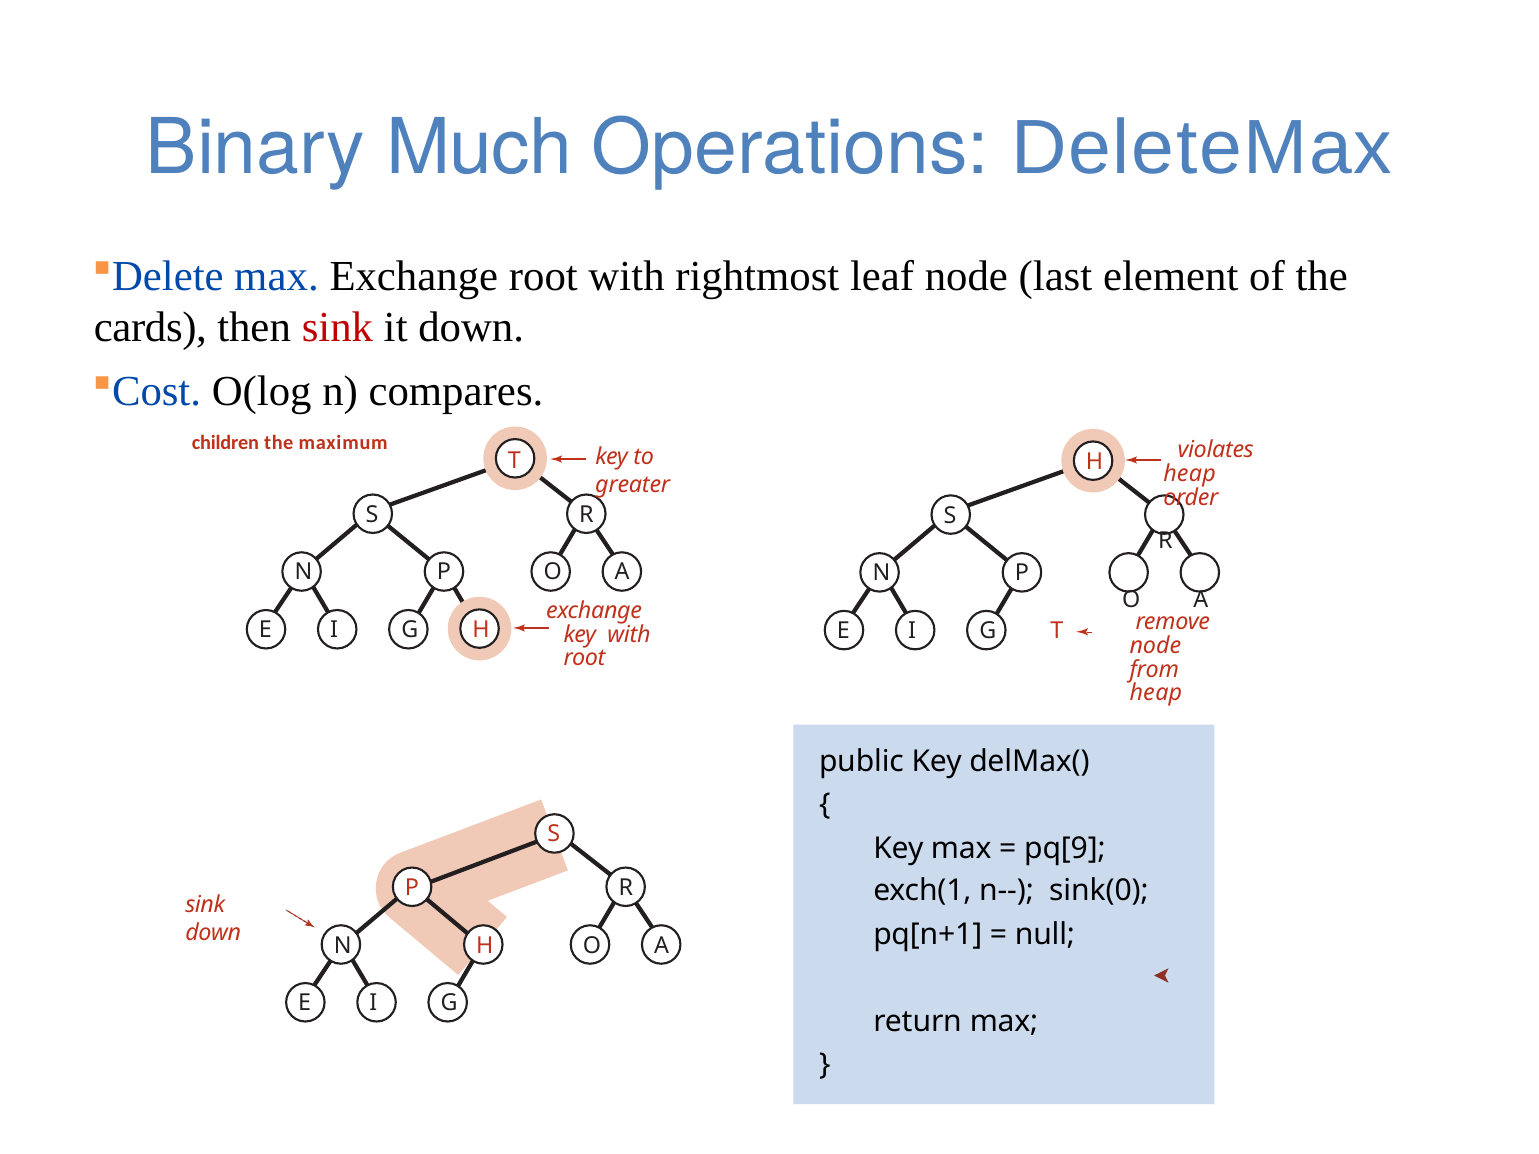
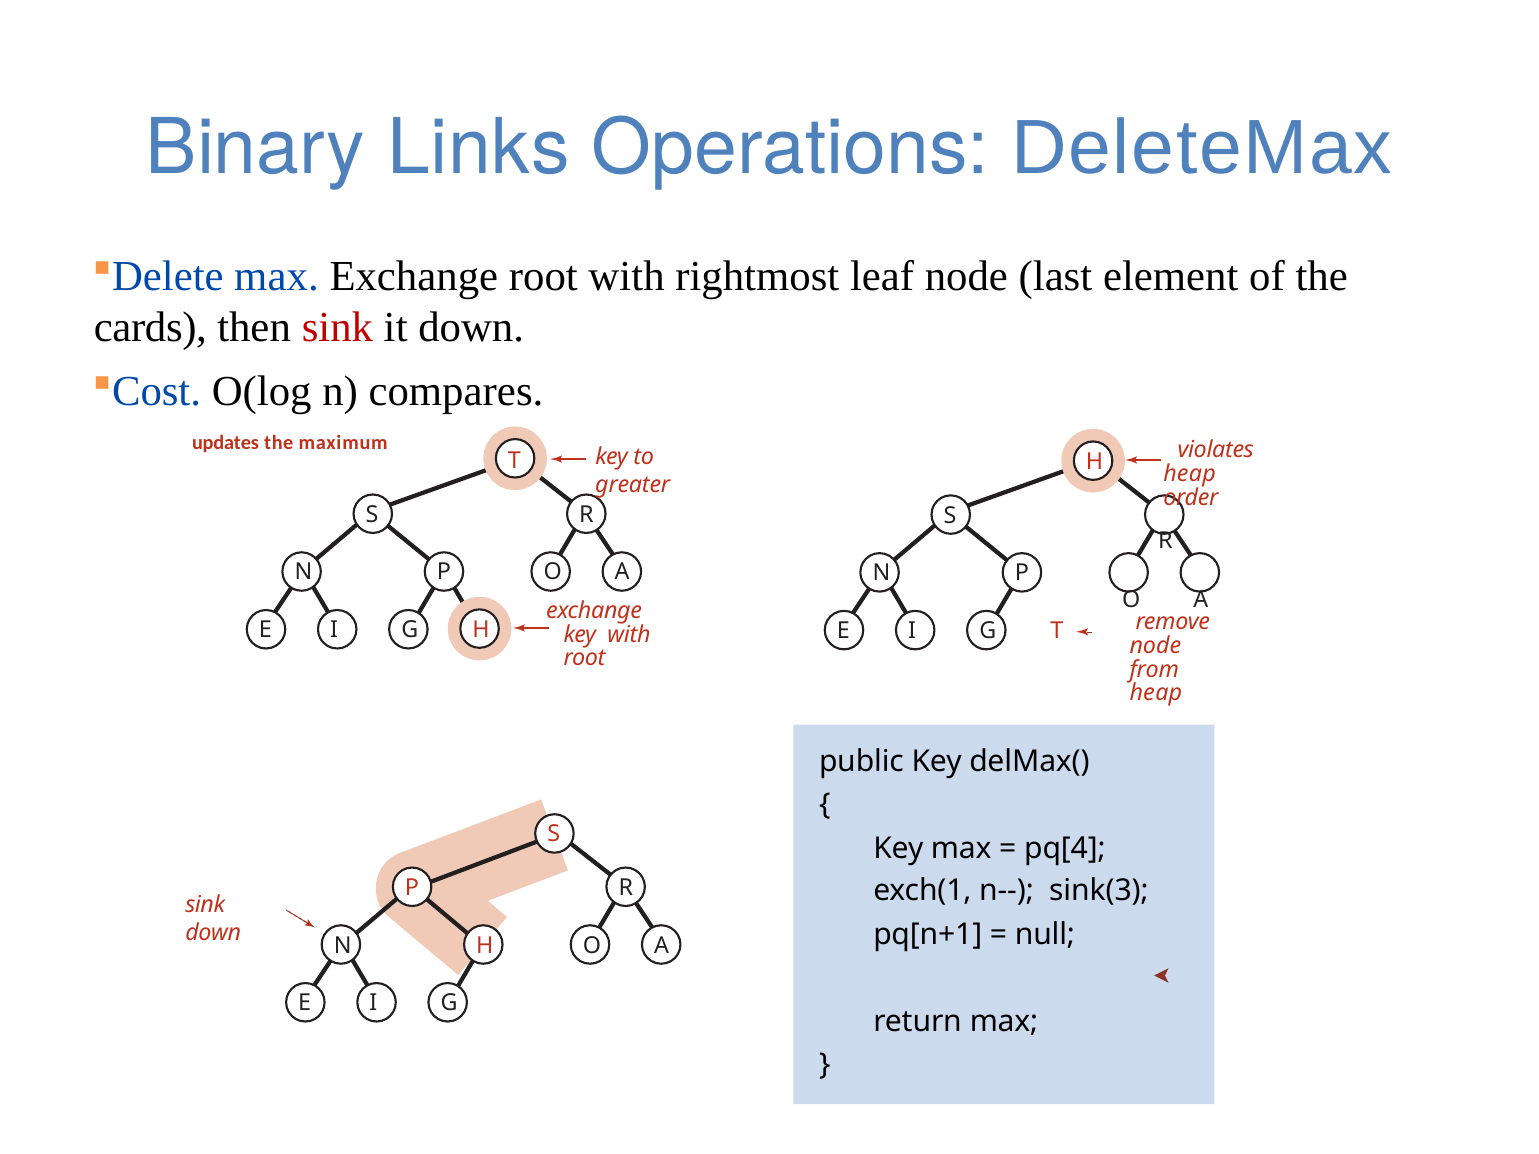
Much: Much -> Links
children: children -> updates
pq[9: pq[9 -> pq[4
sink(0: sink(0 -> sink(3
